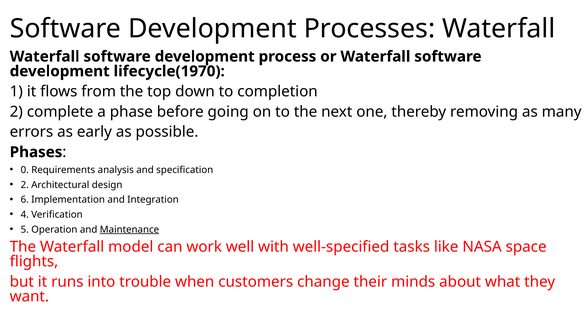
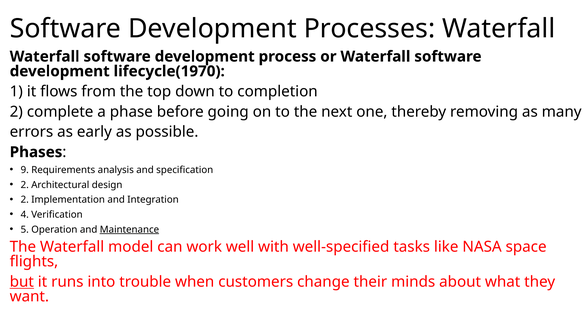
0: 0 -> 9
6 at (25, 200): 6 -> 2
but underline: none -> present
